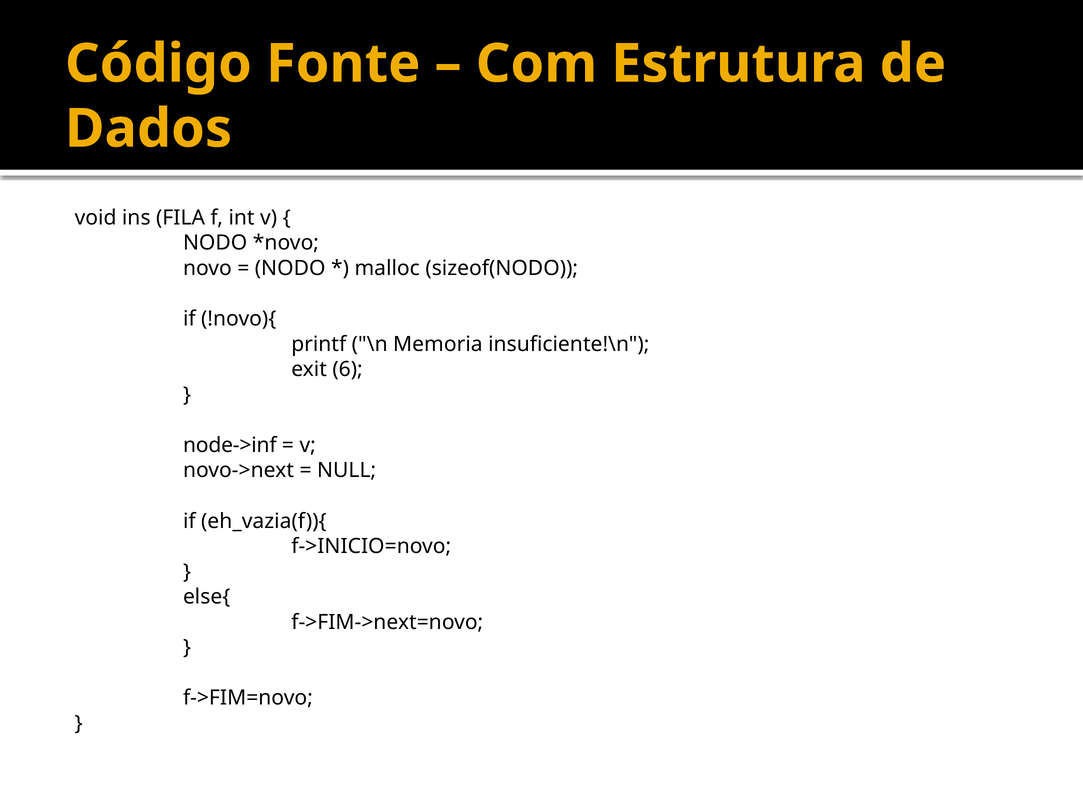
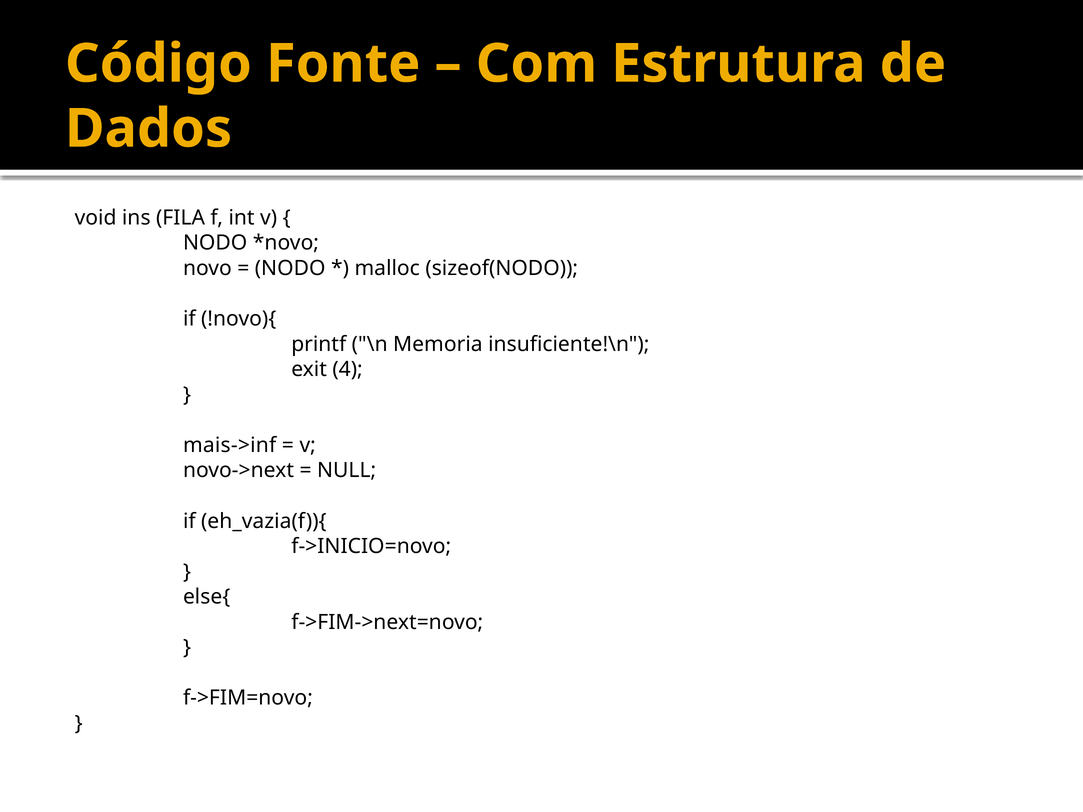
6: 6 -> 4
node->inf: node->inf -> mais->inf
